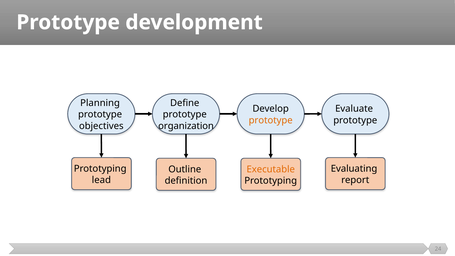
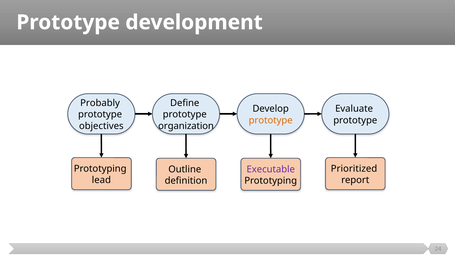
Planning: Planning -> Probably
Evaluating: Evaluating -> Prioritized
Executable colour: orange -> purple
